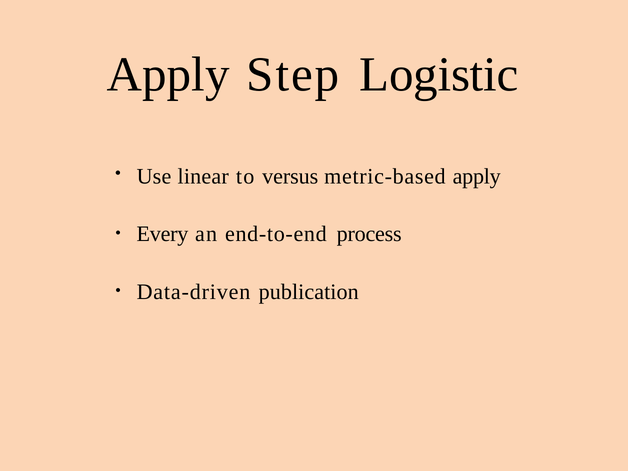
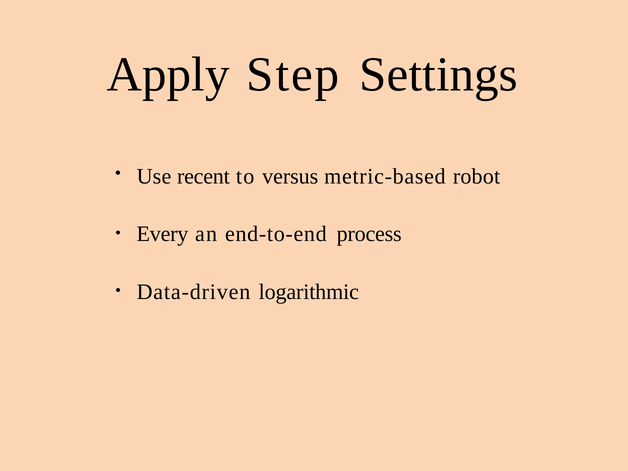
Logistic: Logistic -> Settings
linear: linear -> recent
metric-based apply: apply -> robot
publication: publication -> logarithmic
